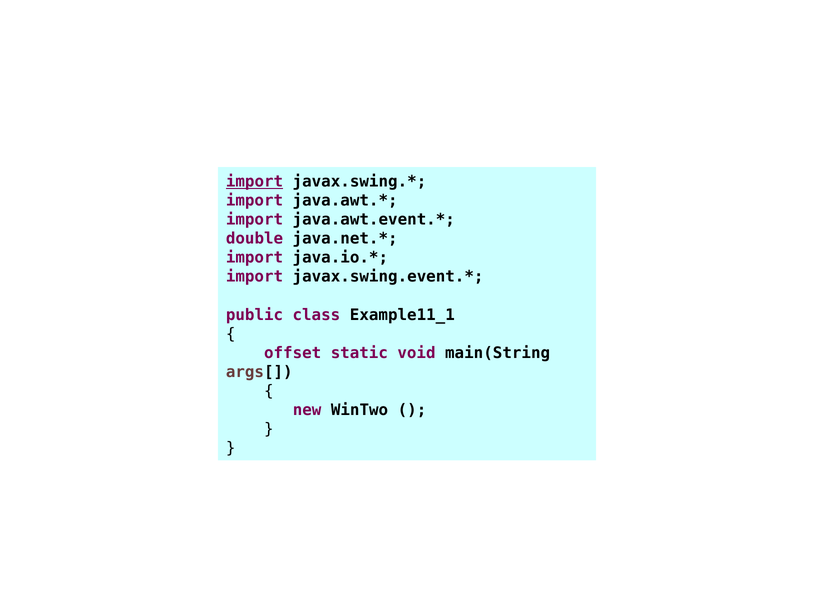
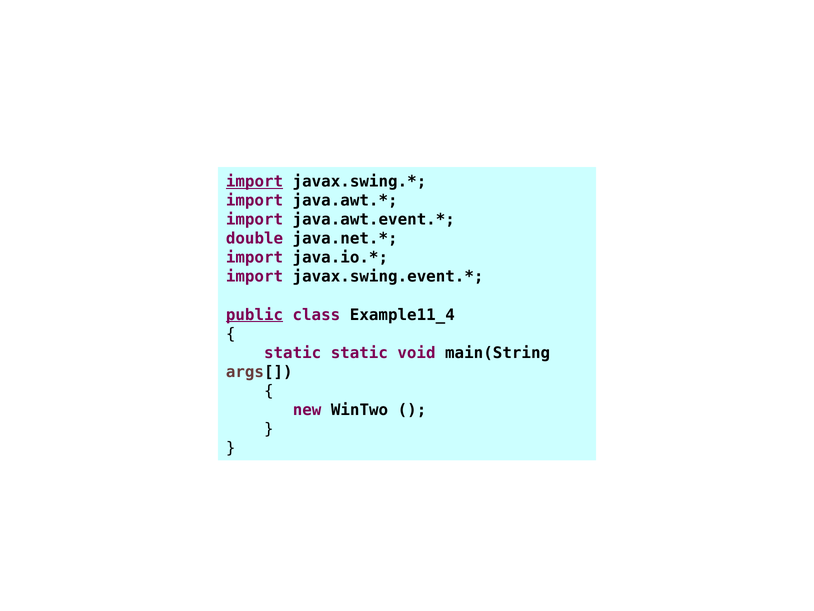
public underline: none -> present
Example11_1: Example11_1 -> Example11_4
offset at (293, 353): offset -> static
